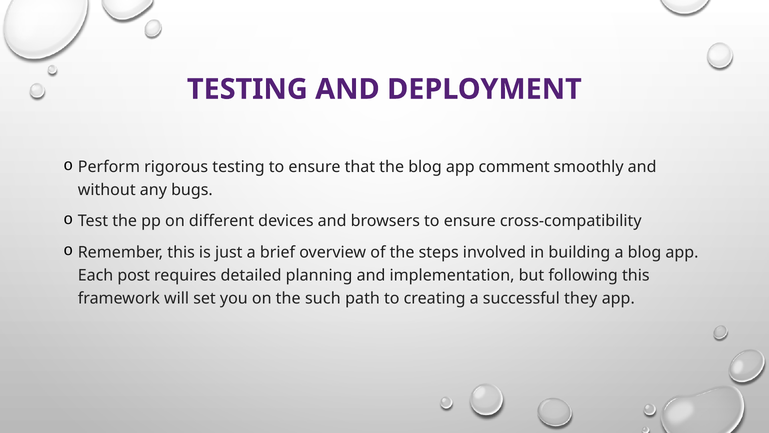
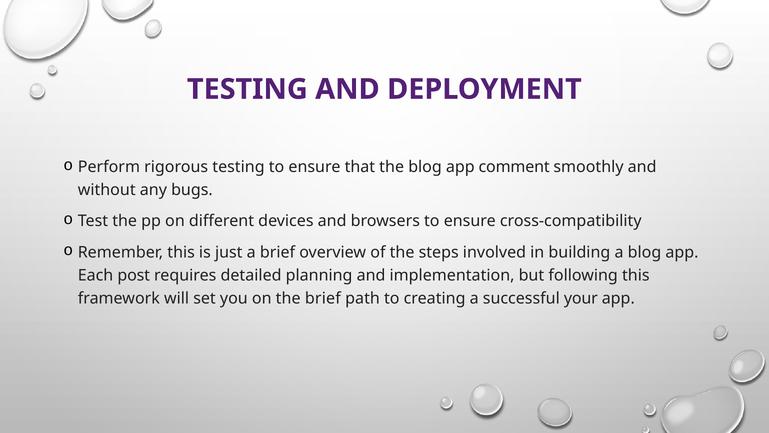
the such: such -> brief
they: they -> your
